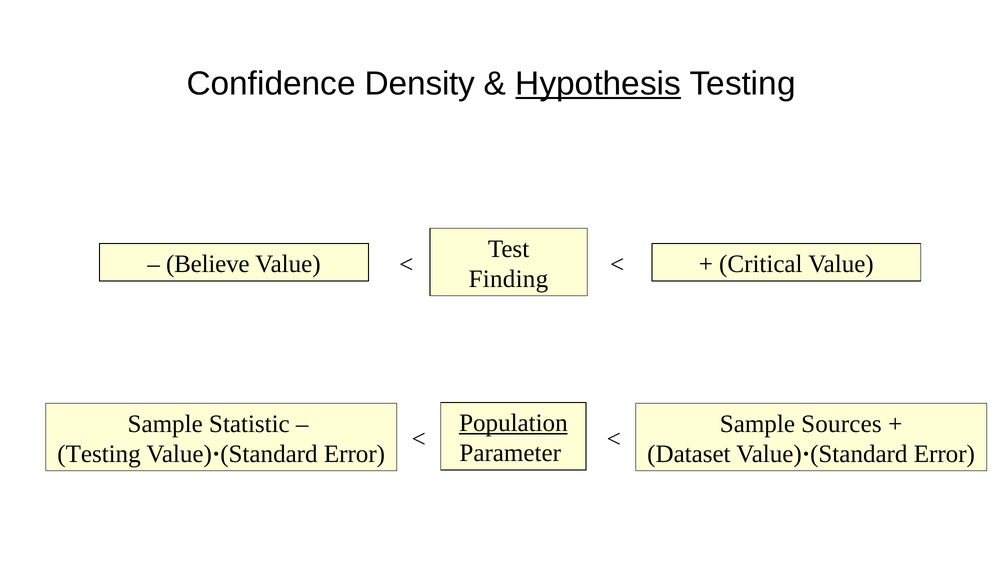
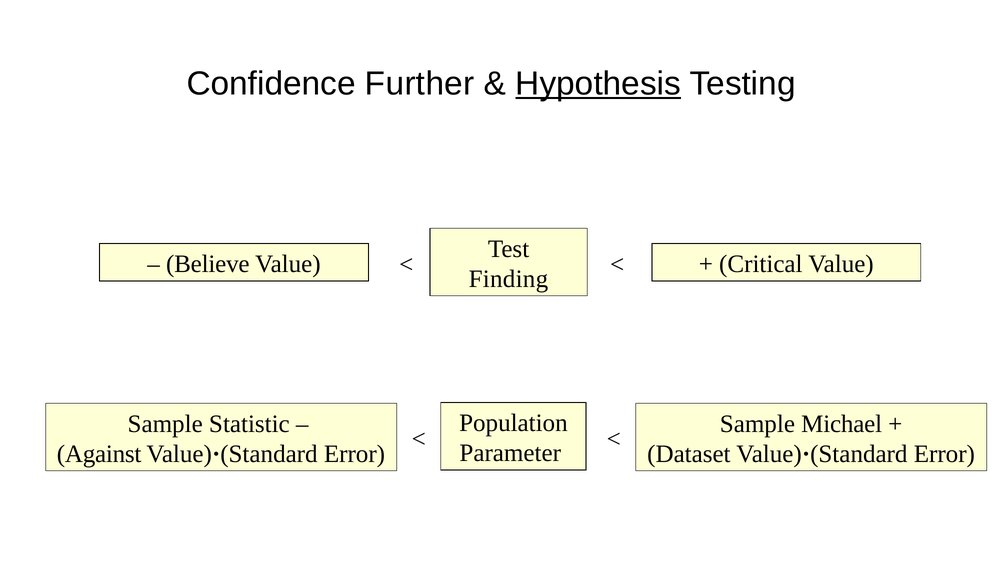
Density: Density -> Further
Population underline: present -> none
Sources: Sources -> Michael
Testing at (99, 454): Testing -> Against
